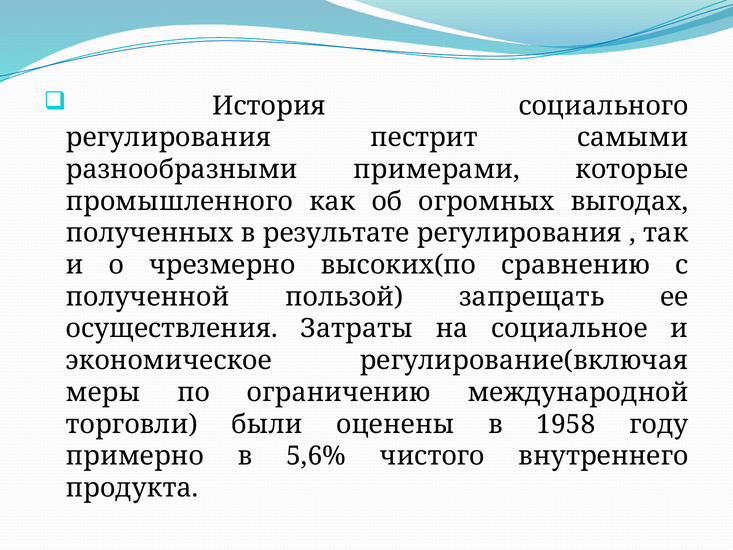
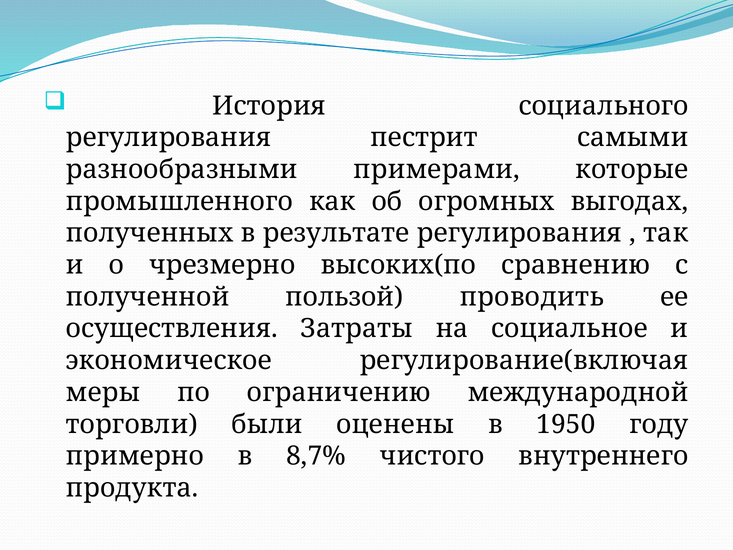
запрещать: запрещать -> проводить
1958: 1958 -> 1950
5,6%: 5,6% -> 8,7%
